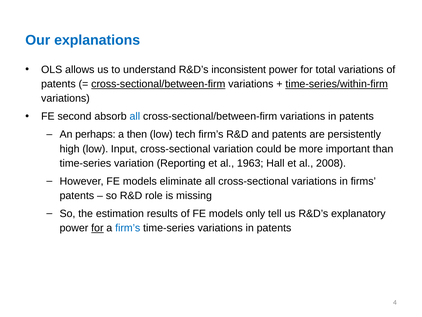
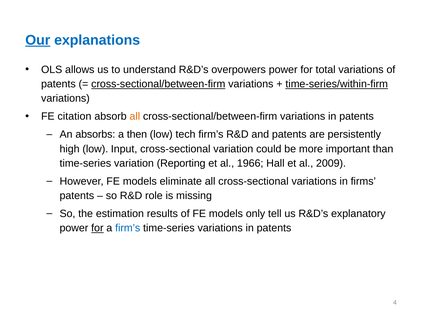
Our underline: none -> present
inconsistent: inconsistent -> overpowers
second: second -> citation
all at (135, 116) colour: blue -> orange
perhaps: perhaps -> absorbs
1963: 1963 -> 1966
2008: 2008 -> 2009
